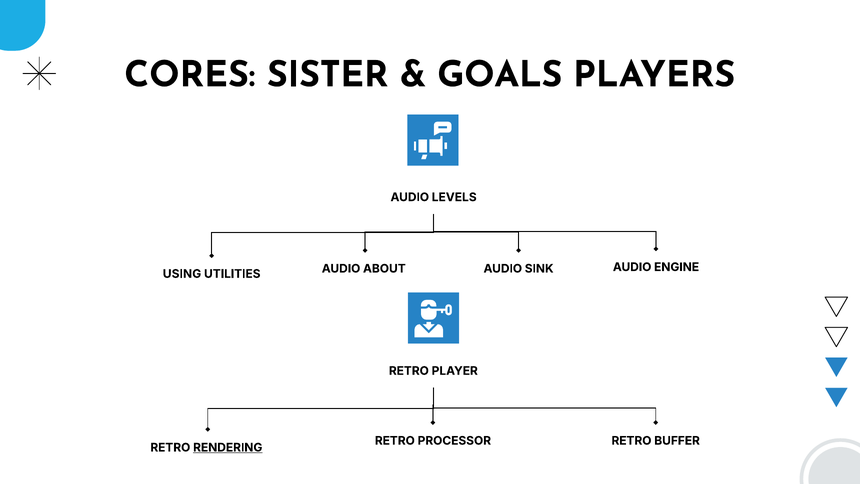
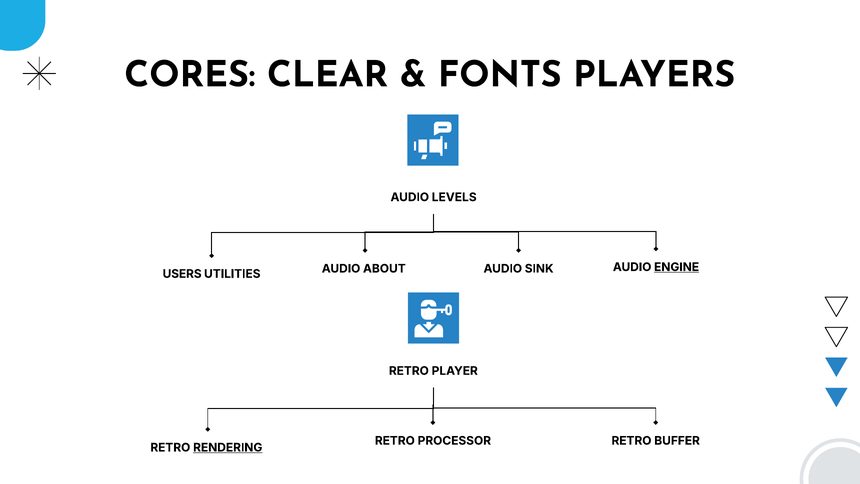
SISTER: SISTER -> CLEAR
GOALS: GOALS -> FONTS
ENGINE underline: none -> present
USING: USING -> USERS
